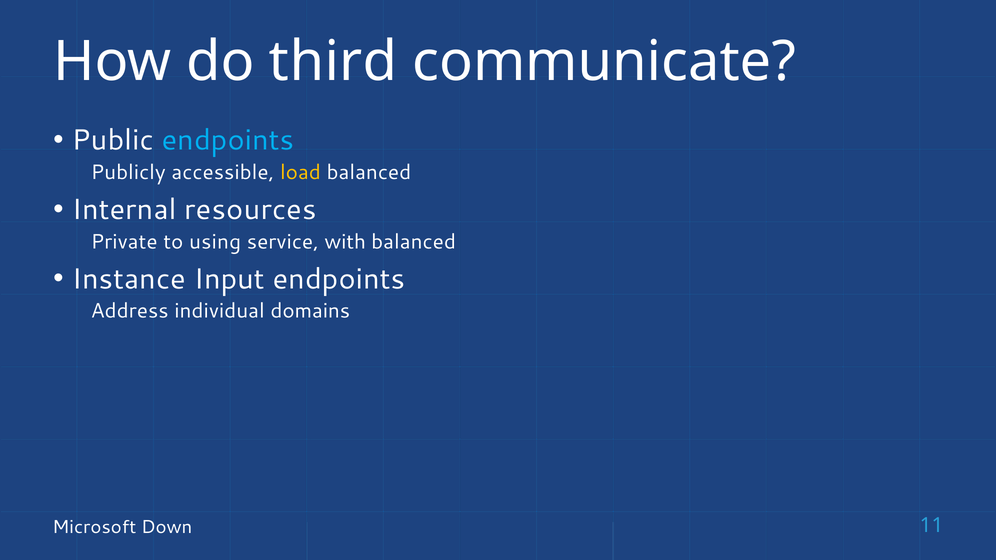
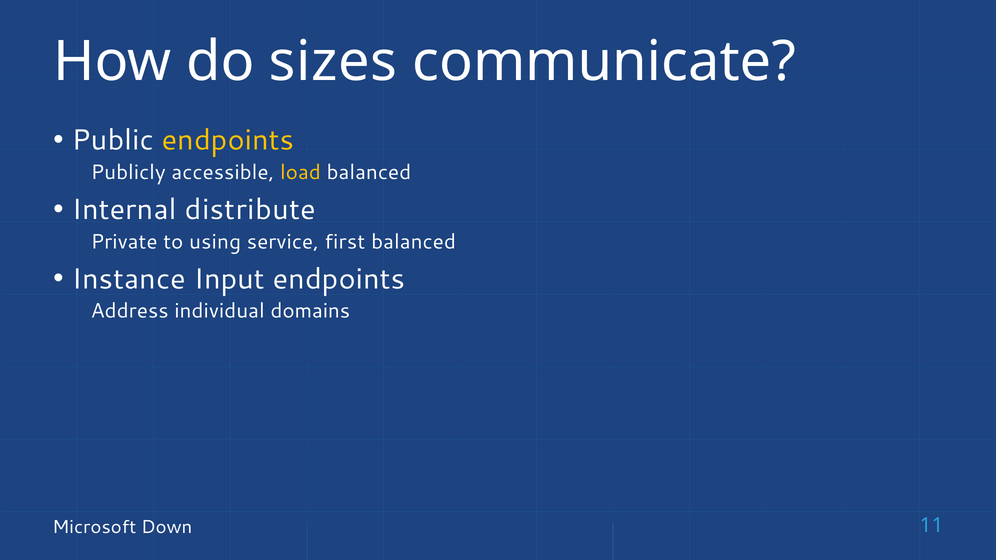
third: third -> sizes
endpoints at (228, 140) colour: light blue -> yellow
resources: resources -> distribute
with: with -> first
